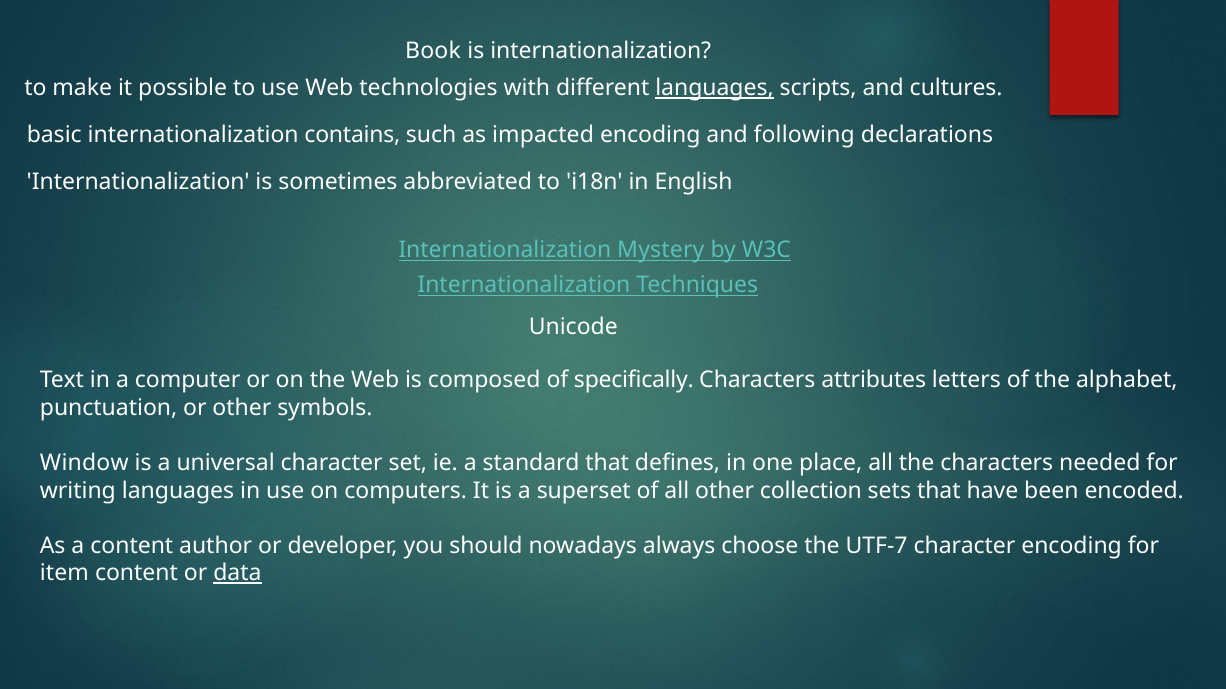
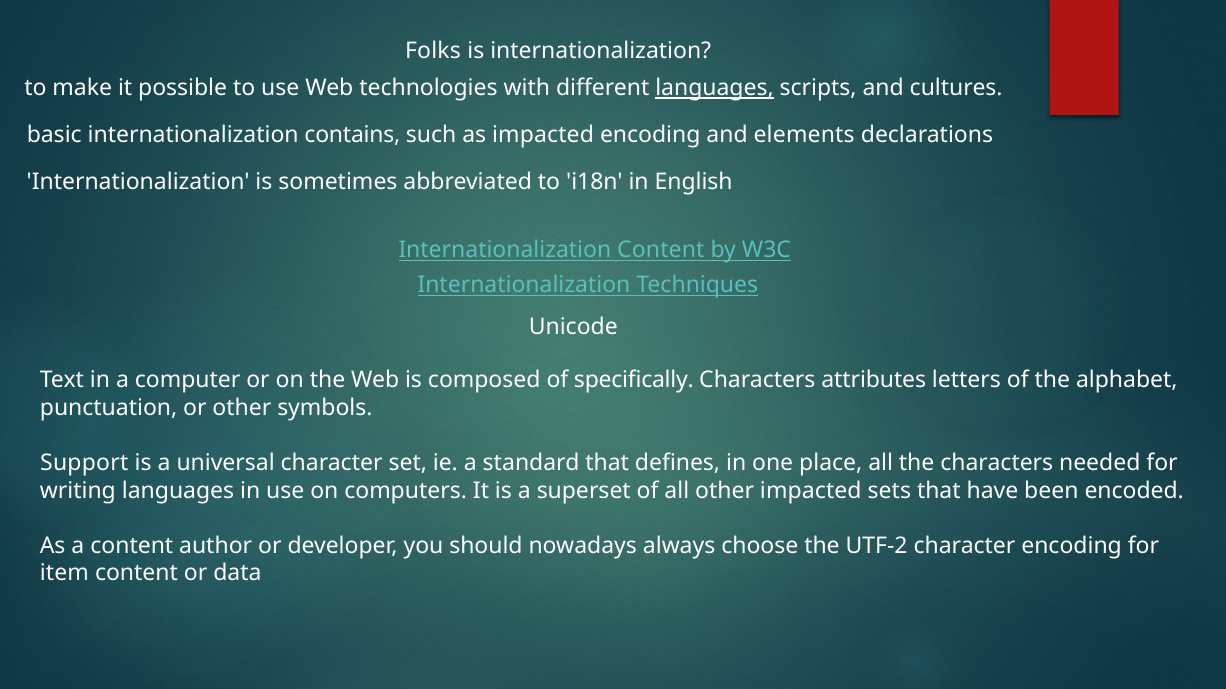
Book: Book -> Folks
following: following -> elements
Internationalization Mystery: Mystery -> Content
Window: Window -> Support
other collection: collection -> impacted
UTF-7: UTF-7 -> UTF-2
data underline: present -> none
